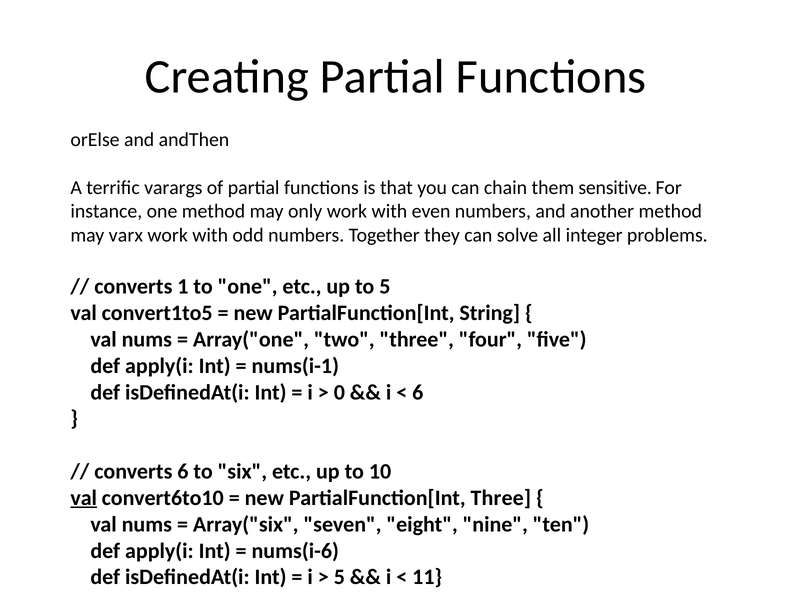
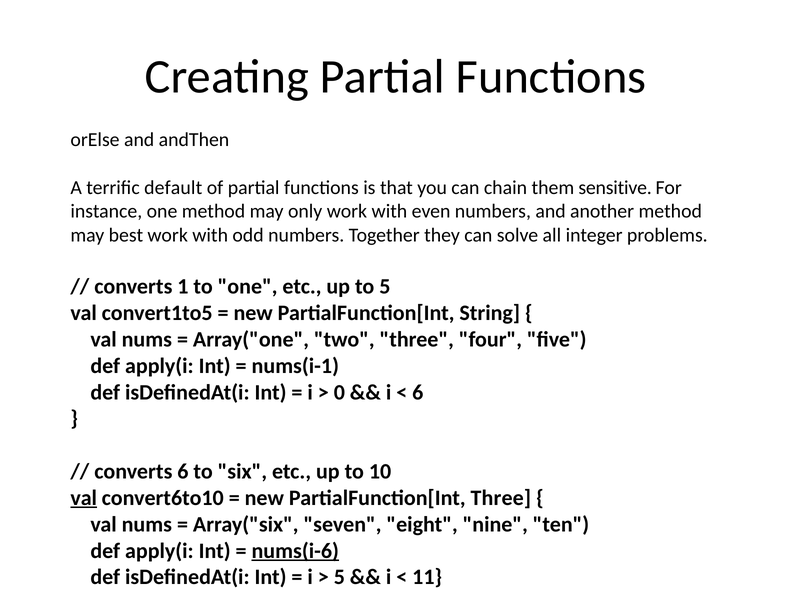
varargs: varargs -> default
varx: varx -> best
nums(i-6 underline: none -> present
